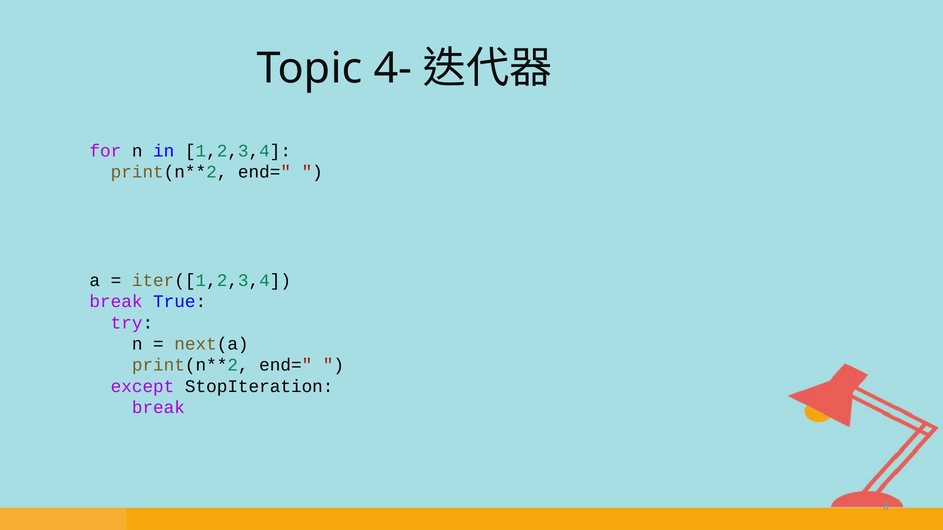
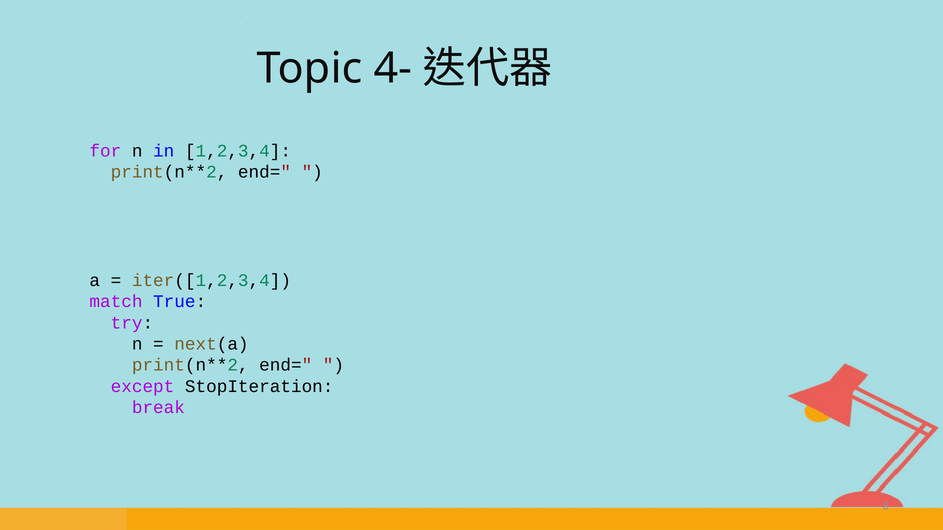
break at (116, 302): break -> match
